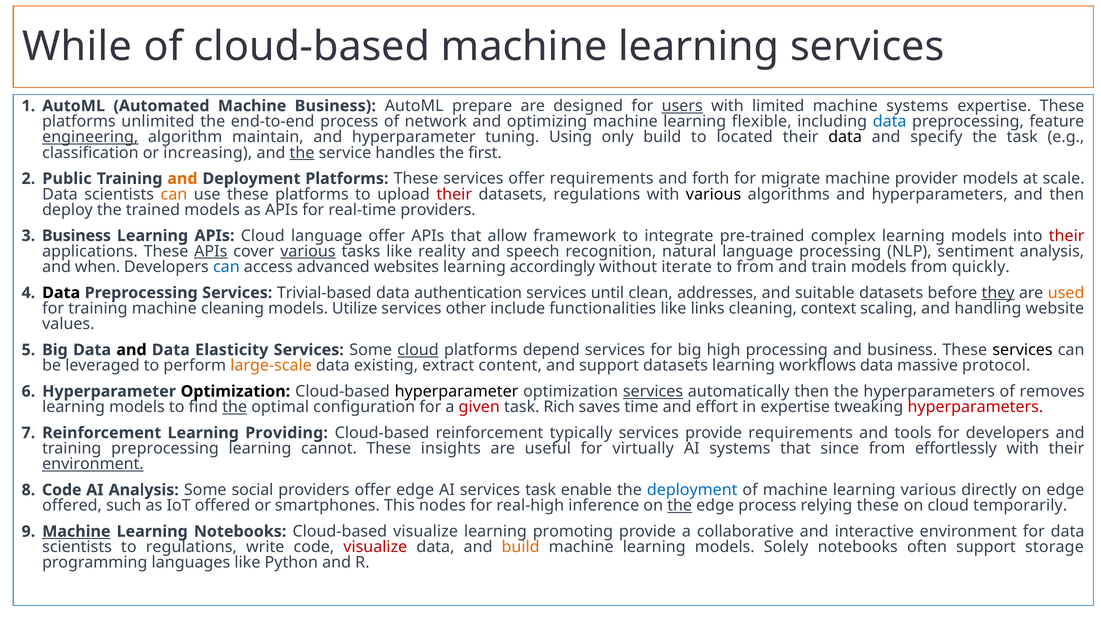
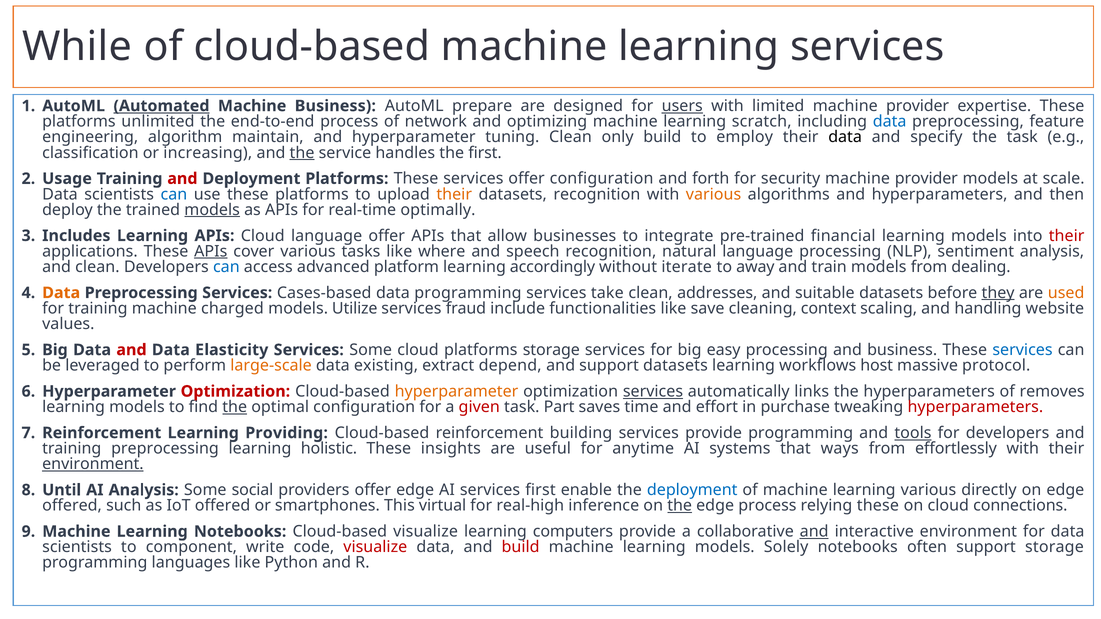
Automated underline: none -> present
limited machine systems: systems -> provider
flexible: flexible -> scratch
engineering underline: present -> none
tuning Using: Using -> Clean
located: located -> employ
Public: Public -> Usage
and at (182, 179) colour: orange -> red
offer requirements: requirements -> configuration
migrate: migrate -> security
can at (174, 194) colour: orange -> blue
their at (454, 194) colour: red -> orange
datasets regulations: regulations -> recognition
various at (714, 194) colour: black -> orange
models at (212, 210) underline: none -> present
real-time providers: providers -> optimally
Business at (76, 236): Business -> Includes
framework: framework -> businesses
complex: complex -> financial
various at (308, 251) underline: present -> none
reality: reality -> where
and when: when -> clean
websites: websites -> platform
to from: from -> away
quickly: quickly -> dealing
Data at (61, 293) colour: black -> orange
Trivial-based: Trivial-based -> Cases-based
data authentication: authentication -> programming
until: until -> take
machine cleaning: cleaning -> charged
other: other -> fraud
links: links -> save
and at (131, 350) colour: black -> red
cloud at (418, 350) underline: present -> none
platforms depend: depend -> storage
high: high -> easy
services at (1023, 350) colour: black -> blue
content: content -> depend
workflows data: data -> host
Optimization at (235, 392) colour: black -> red
hyperparameter at (457, 392) colour: black -> orange
automatically then: then -> links
Rich: Rich -> Part
in expertise: expertise -> purchase
typically: typically -> building
provide requirements: requirements -> programming
tools underline: none -> present
cannot: cannot -> holistic
virtually: virtually -> anytime
since: since -> ways
Code at (62, 490): Code -> Until
services task: task -> first
nodes: nodes -> virtual
temporarily: temporarily -> connections
Machine at (76, 532) underline: present -> none
promoting: promoting -> computers
and at (814, 532) underline: none -> present
to regulations: regulations -> component
build at (521, 547) colour: orange -> red
